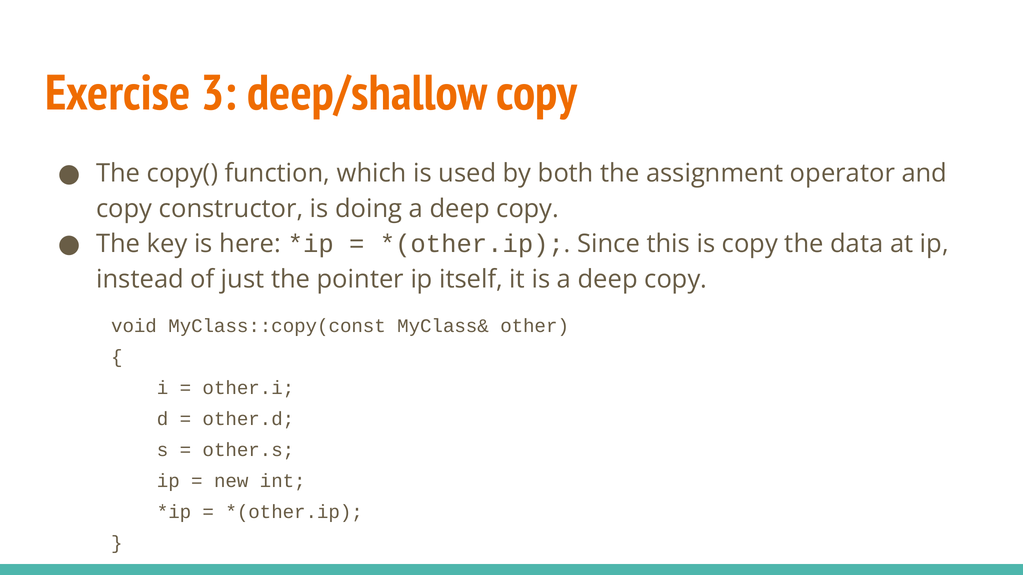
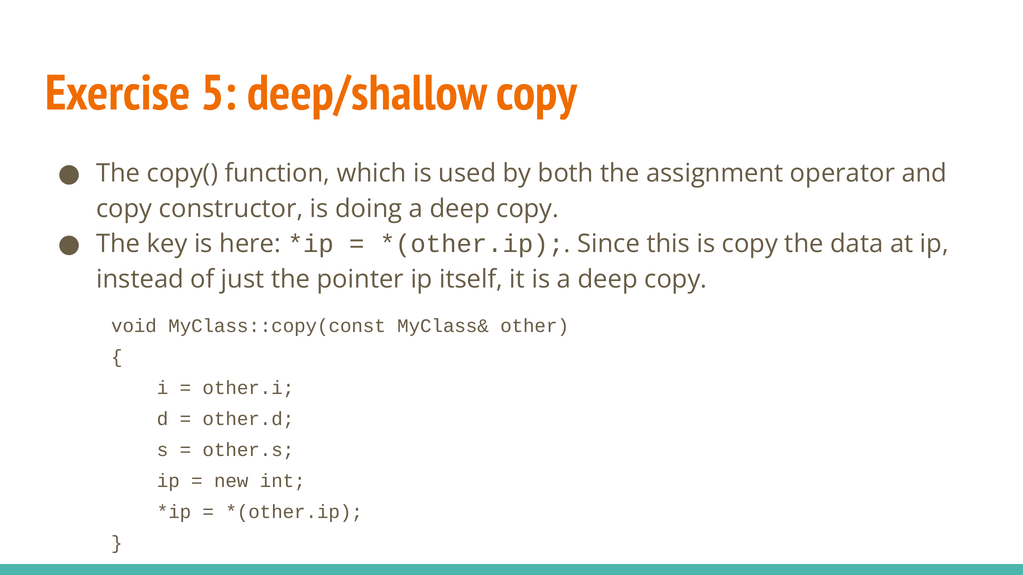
3: 3 -> 5
